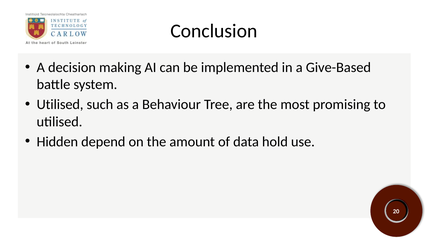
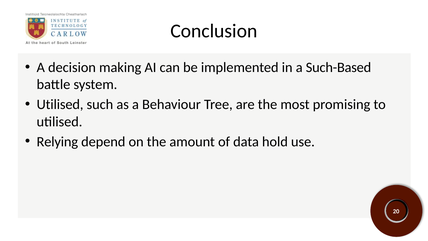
Give-Based: Give-Based -> Such-Based
Hidden: Hidden -> Relying
